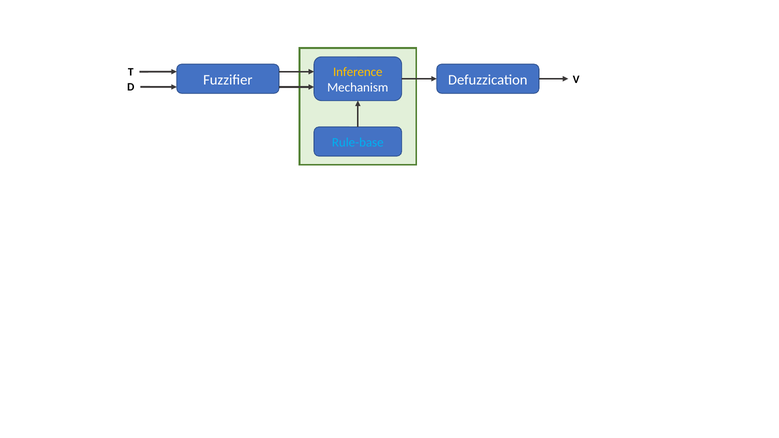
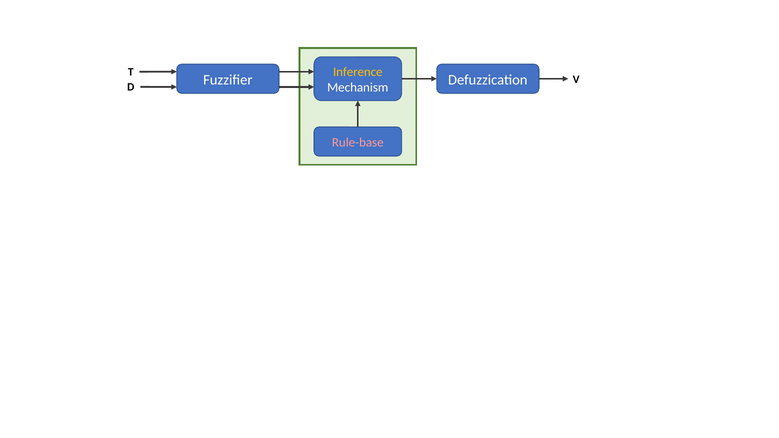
Rule-base colour: light blue -> pink
